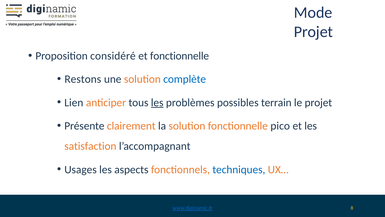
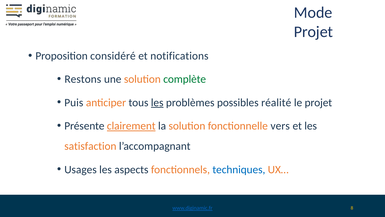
et fonctionnelle: fonctionnelle -> notifications
complète colour: blue -> green
Lien: Lien -> Puis
terrain: terrain -> réalité
clairement underline: none -> present
pico: pico -> vers
